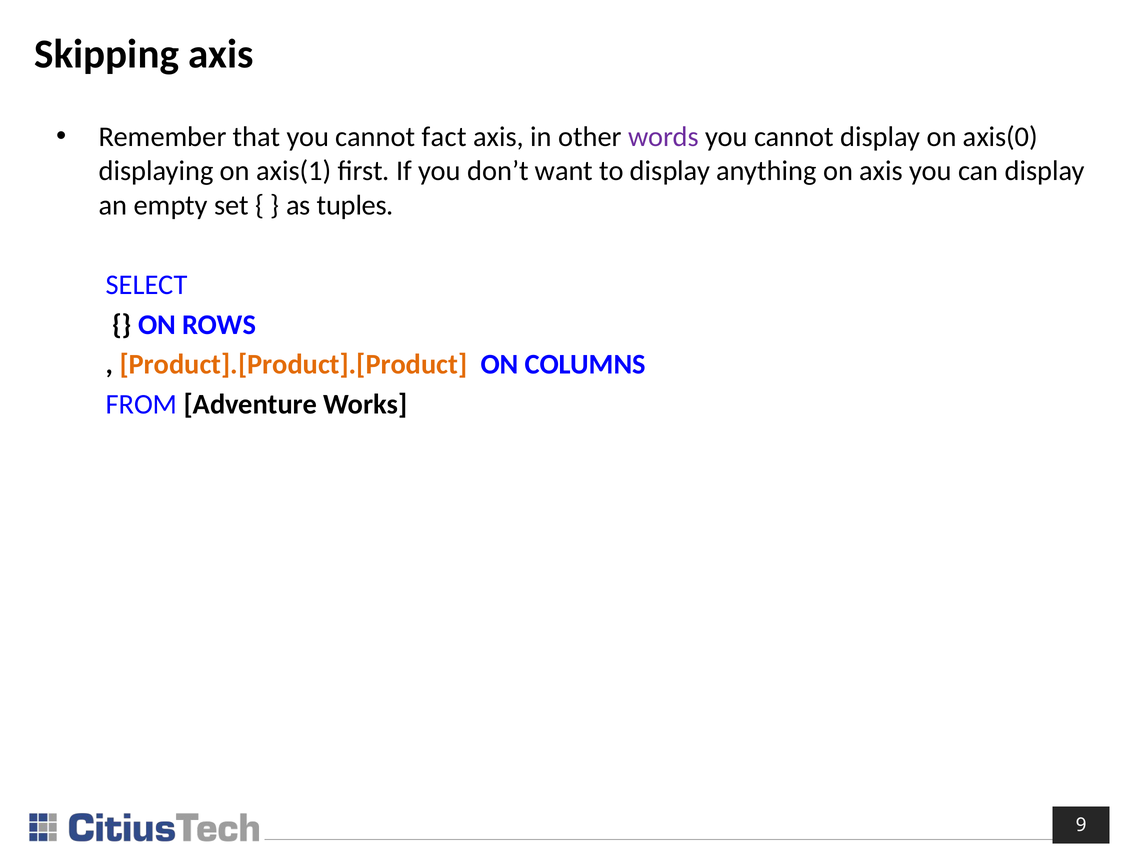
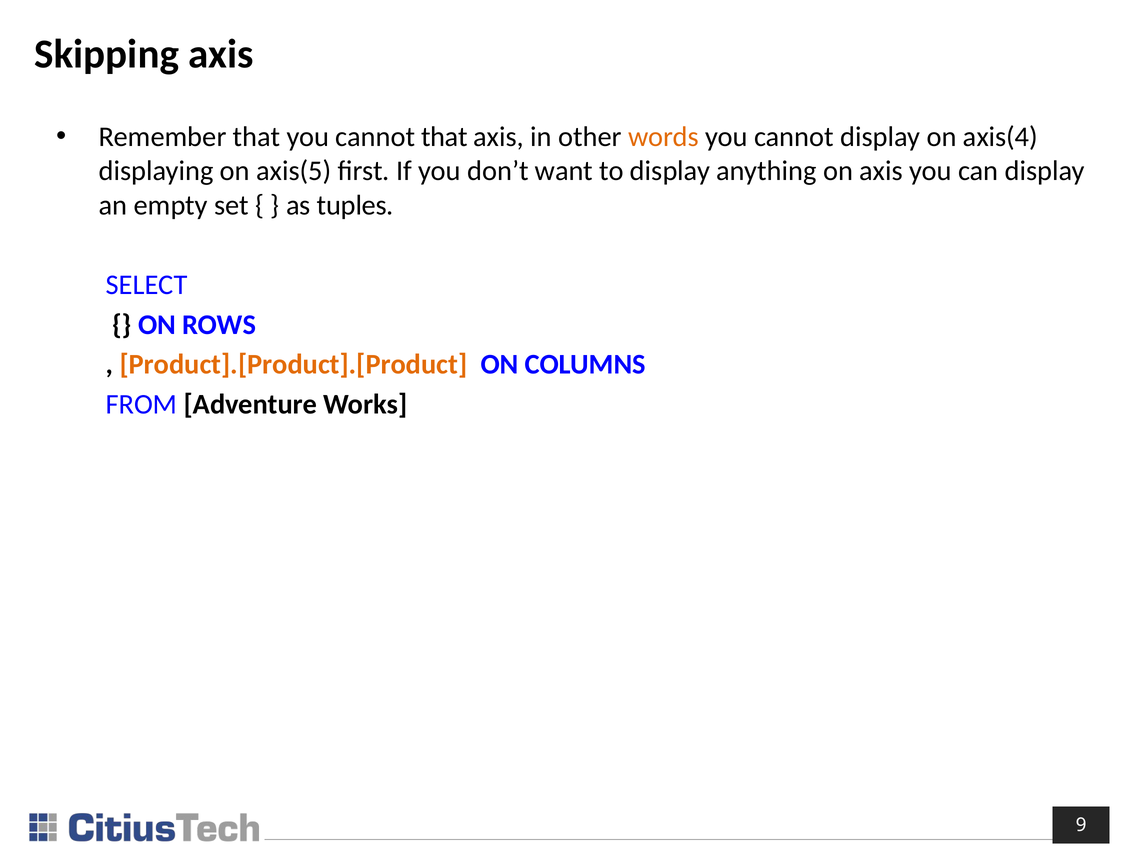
cannot fact: fact -> that
words colour: purple -> orange
axis(0: axis(0 -> axis(4
axis(1: axis(1 -> axis(5
